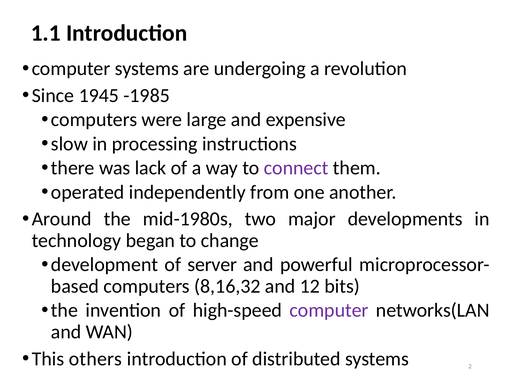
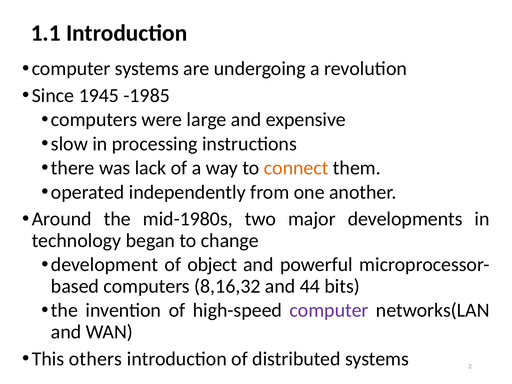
connect colour: purple -> orange
server: server -> object
12: 12 -> 44
